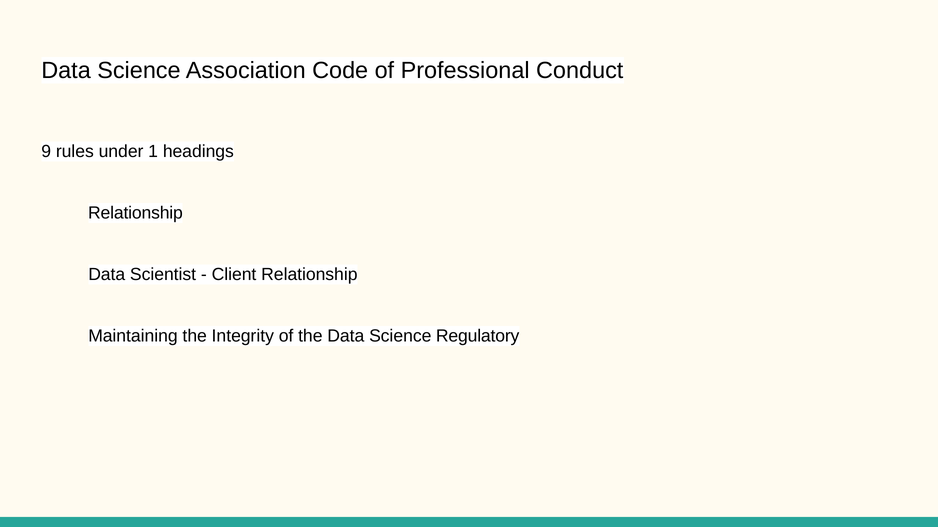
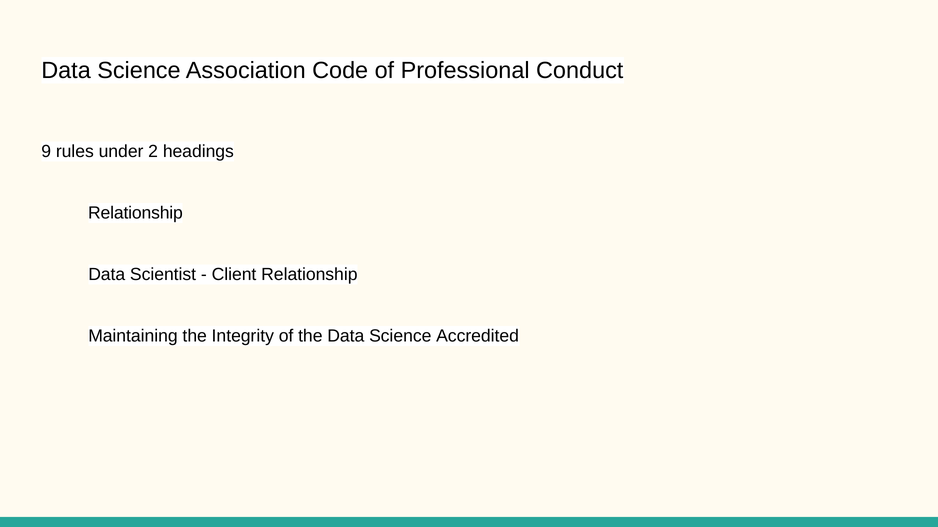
1: 1 -> 2
Regulatory: Regulatory -> Accredited
